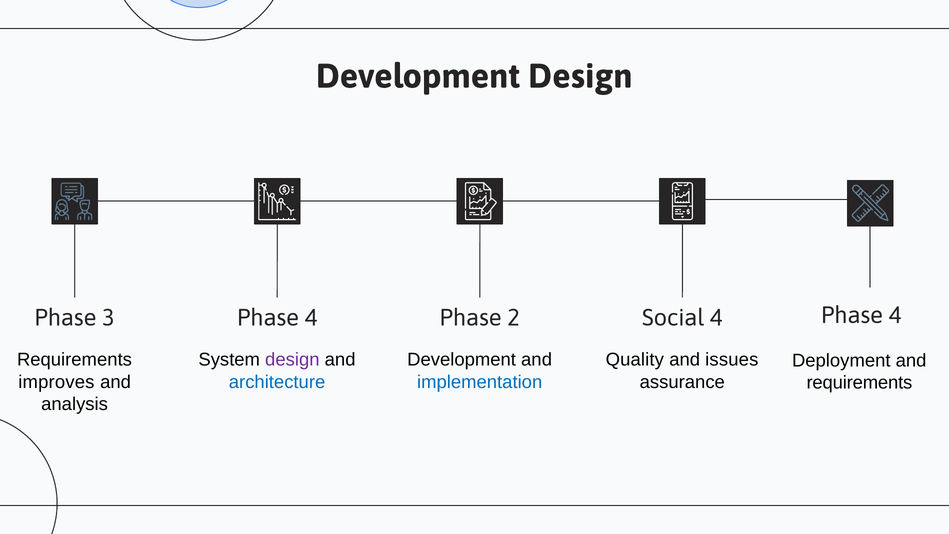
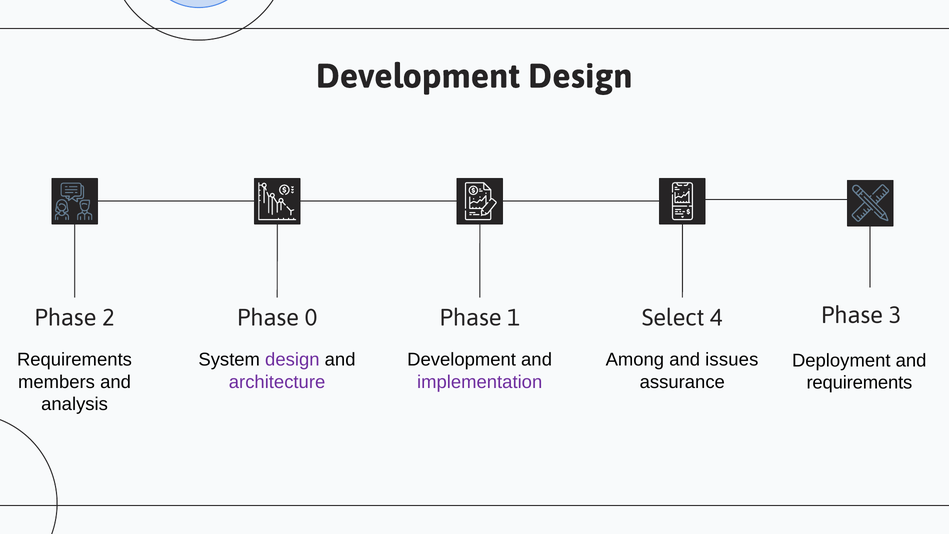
4 at (895, 315): 4 -> 3
3: 3 -> 2
4 at (311, 318): 4 -> 0
2: 2 -> 1
Social: Social -> Select
Quality: Quality -> Among
improves: improves -> members
architecture colour: blue -> purple
implementation colour: blue -> purple
